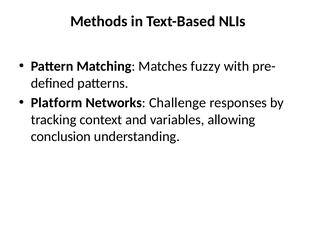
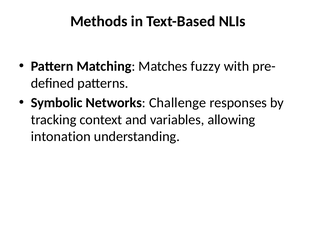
Platform: Platform -> Symbolic
conclusion: conclusion -> intonation
